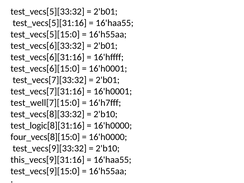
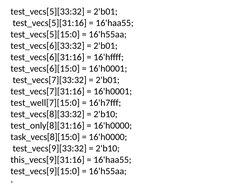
test_logic[8][31:16: test_logic[8][31:16 -> test_only[8][31:16
four_vecs[8][15:0: four_vecs[8][15:0 -> task_vecs[8][15:0
